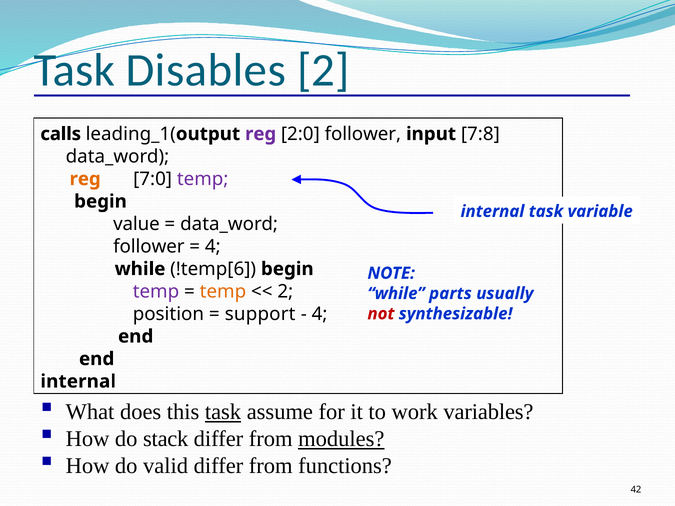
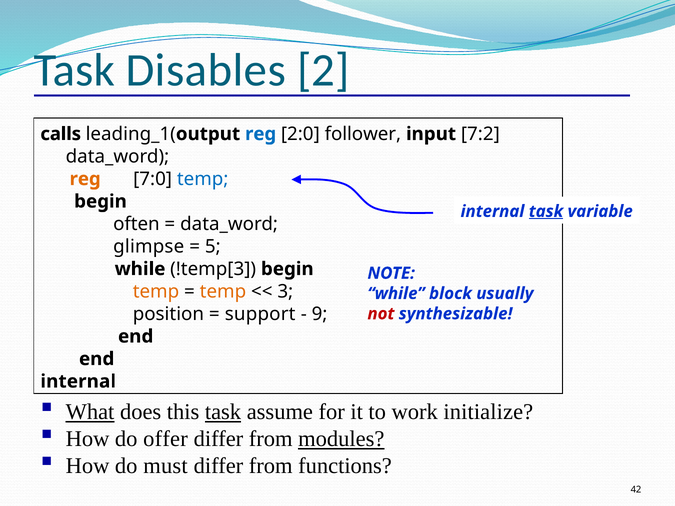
reg at (261, 134) colour: purple -> blue
7:8: 7:8 -> 7:2
temp at (203, 179) colour: purple -> blue
task at (546, 211) underline: none -> present
value: value -> often
follower at (149, 247): follower -> glimpse
4 at (213, 247): 4 -> 5
!temp[6: !temp[6 -> !temp[3
temp at (156, 292) colour: purple -> orange
2 at (285, 292): 2 -> 3
parts: parts -> block
4 at (320, 314): 4 -> 9
What underline: none -> present
variables: variables -> initialize
stack: stack -> offer
valid: valid -> must
